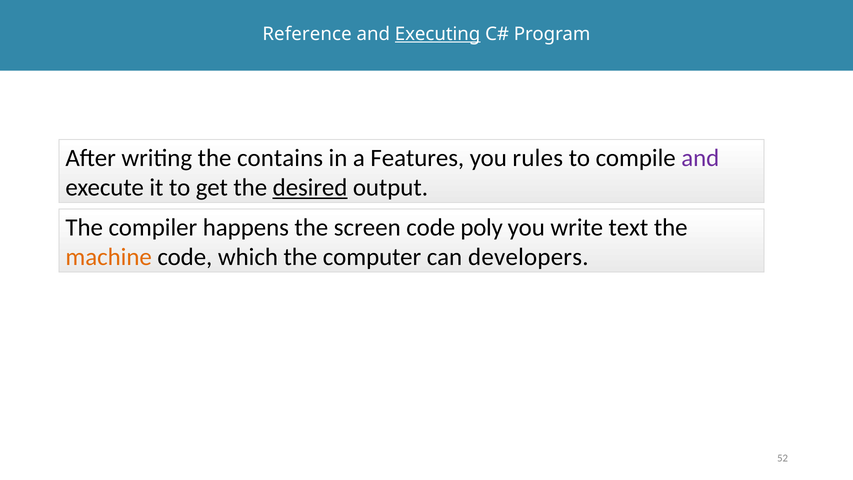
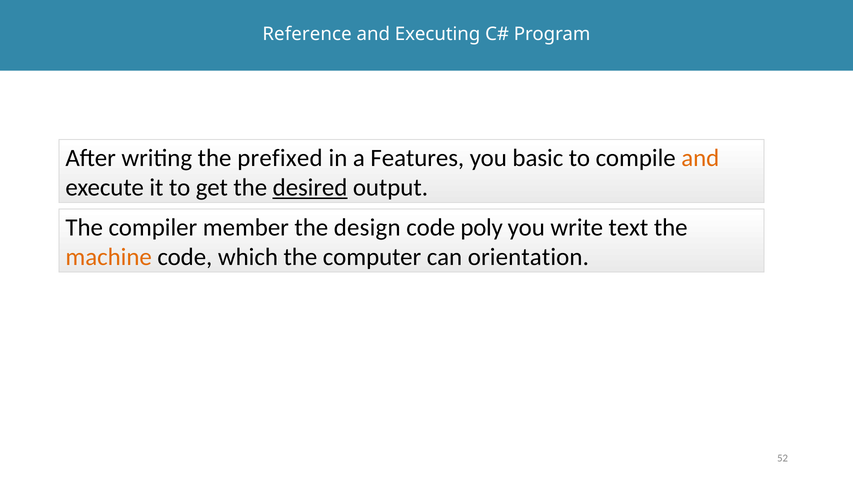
Executing underline: present -> none
contains: contains -> prefixed
rules: rules -> basic
and at (700, 158) colour: purple -> orange
happens: happens -> member
screen: screen -> design
developers: developers -> orientation
